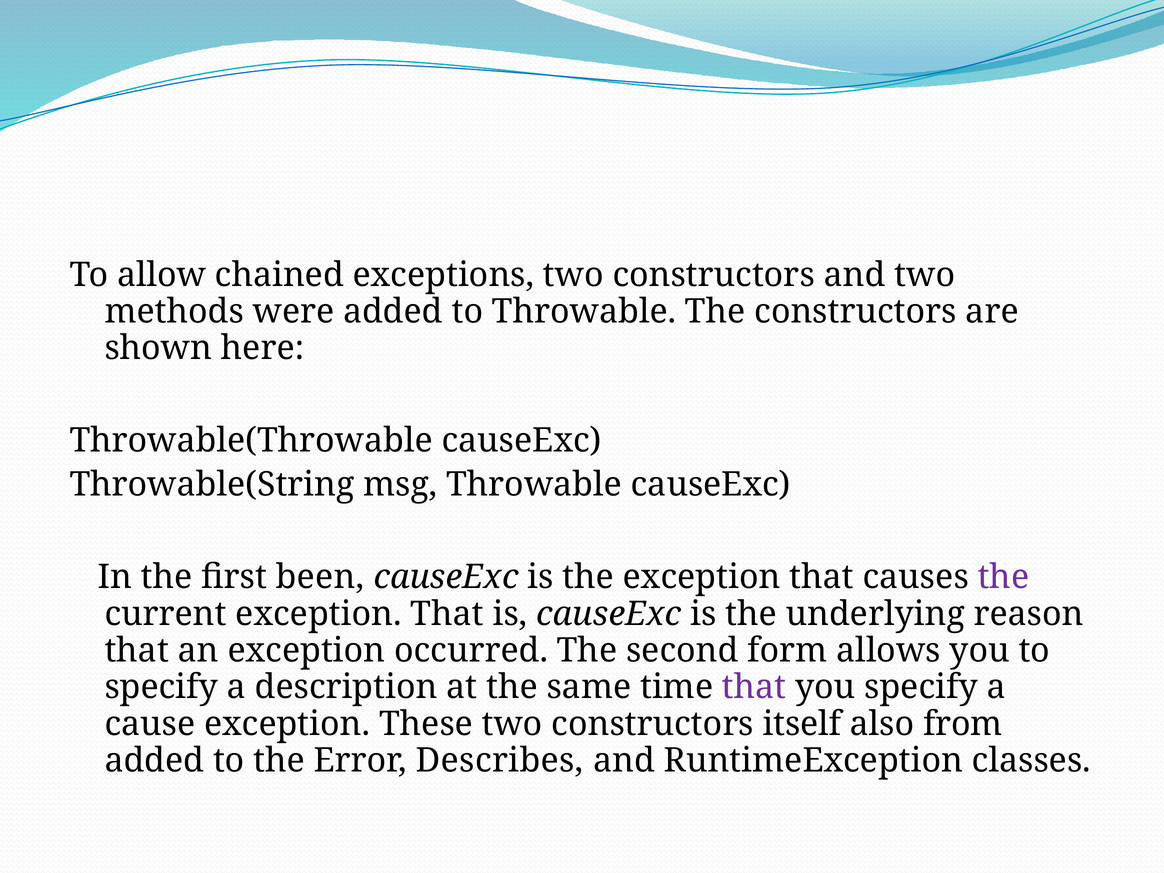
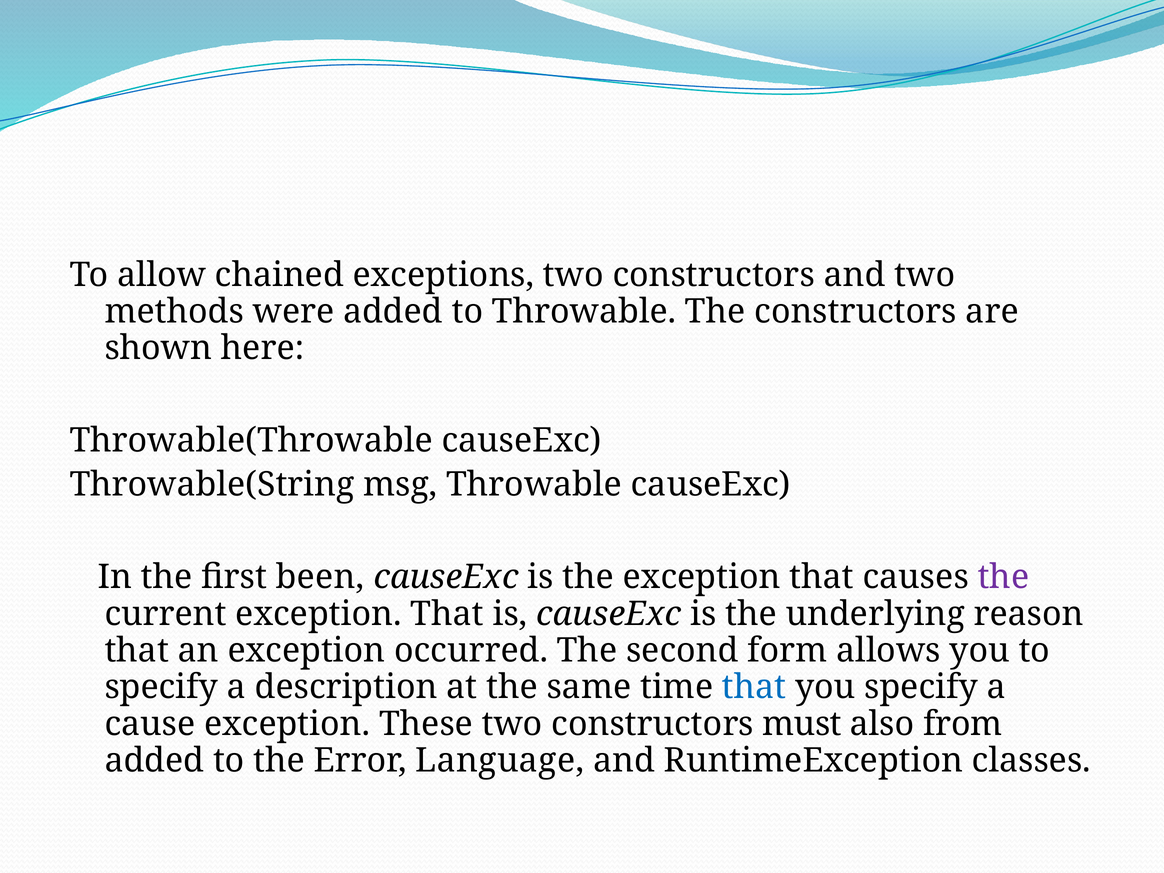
that at (754, 687) colour: purple -> blue
itself: itself -> must
Describes: Describes -> Language
